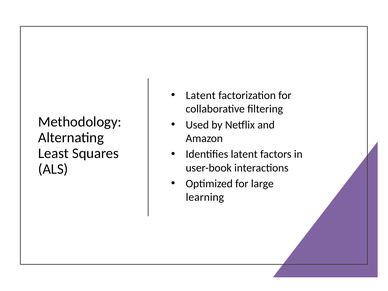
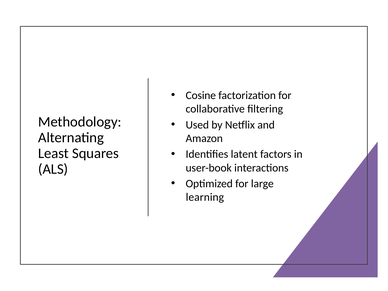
Latent at (201, 95): Latent -> Cosine
